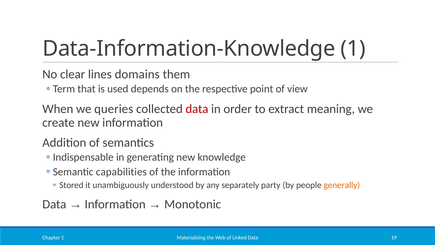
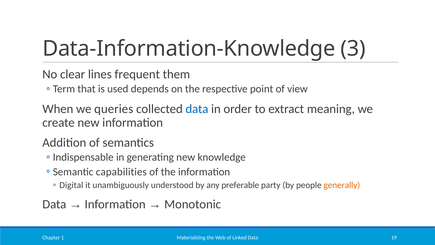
Data-Information-Knowledge 1: 1 -> 3
domains: domains -> frequent
data at (197, 109) colour: red -> blue
Stored: Stored -> Digital
separately: separately -> preferable
